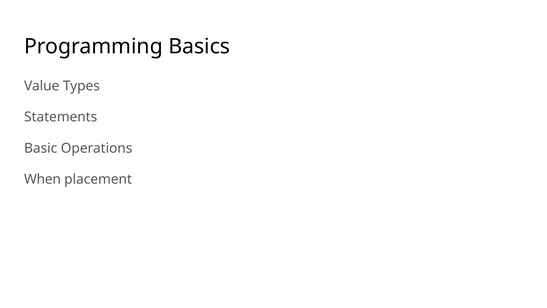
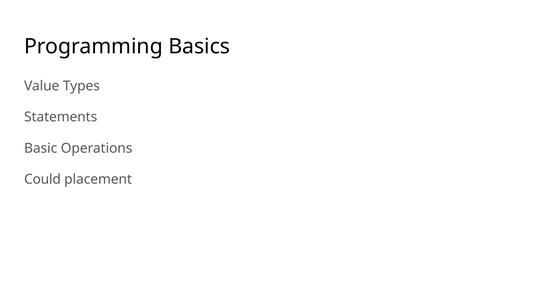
When: When -> Could
